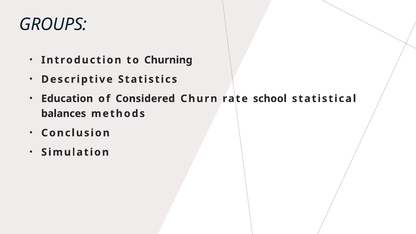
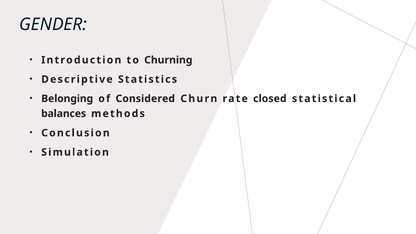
GROUPS: GROUPS -> GENDER
Education: Education -> Belonging
school: school -> closed
